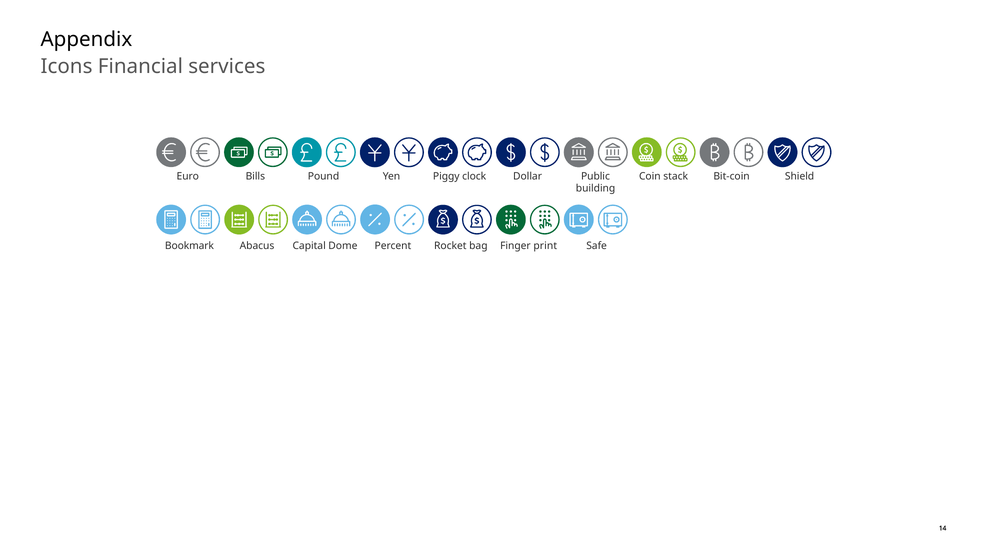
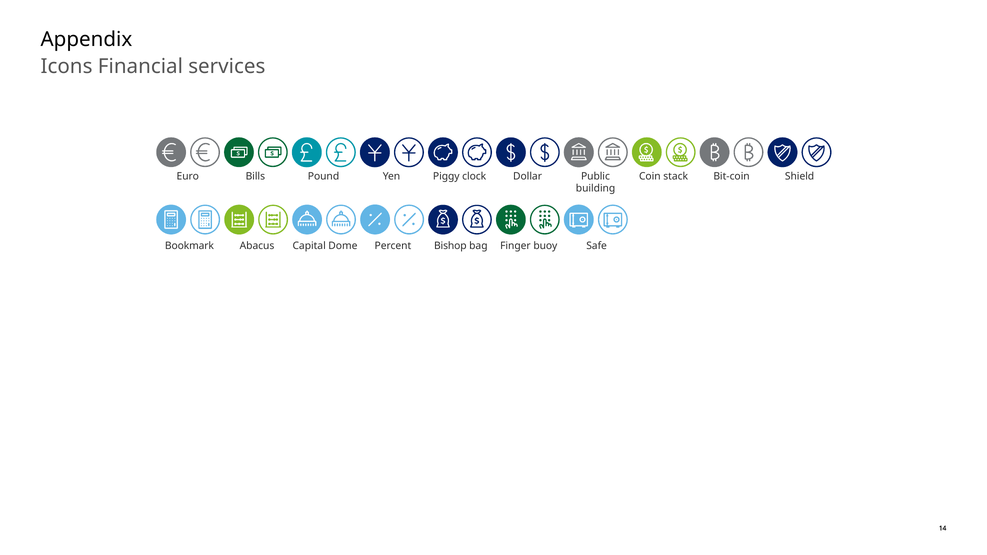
Rocket: Rocket -> Bishop
print: print -> buoy
